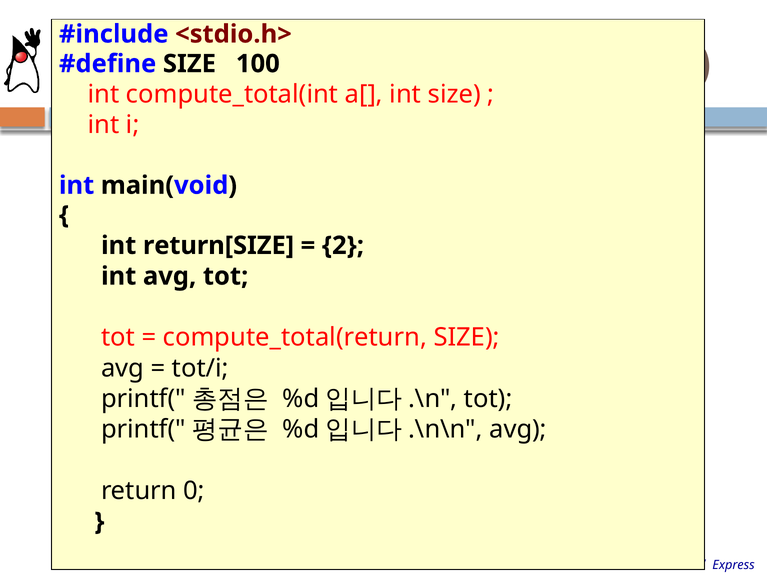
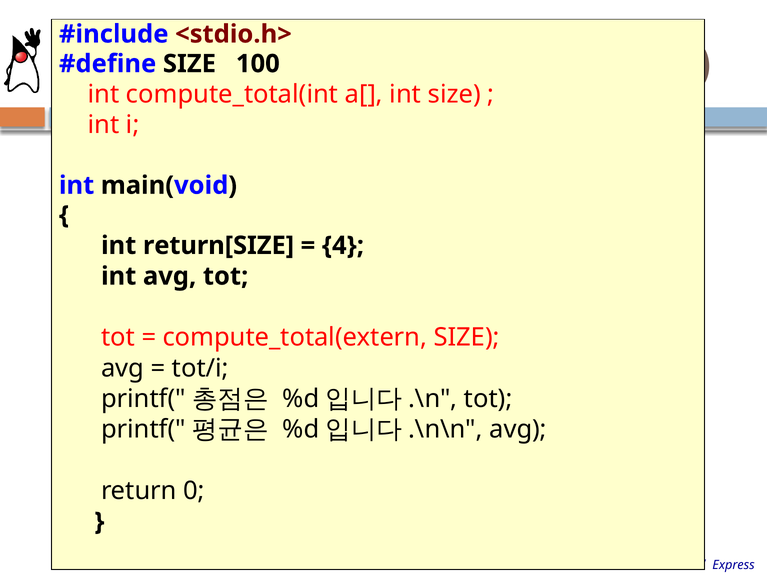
2: 2 -> 4
compute_total(return: compute_total(return -> compute_total(extern
